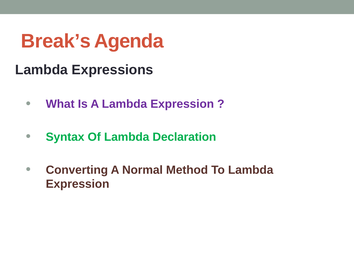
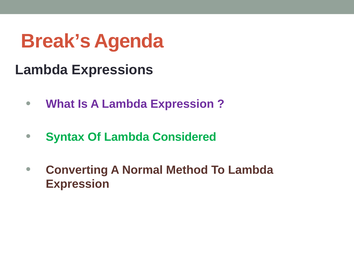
Declaration: Declaration -> Considered
